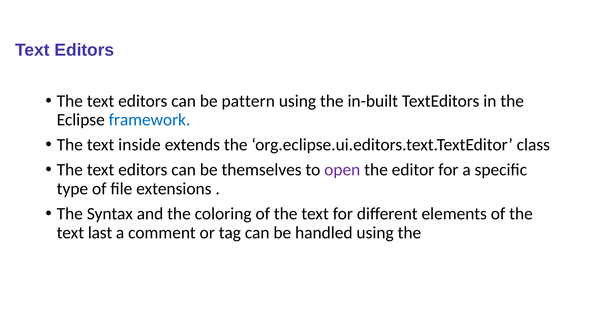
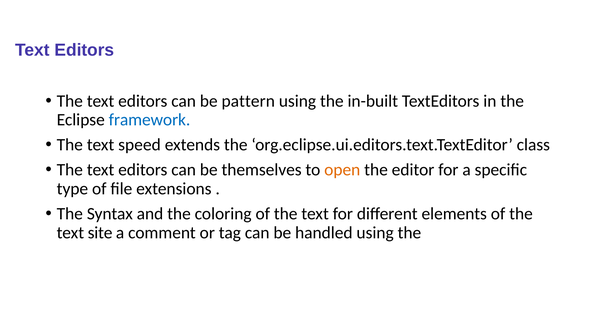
inside: inside -> speed
open colour: purple -> orange
last: last -> site
